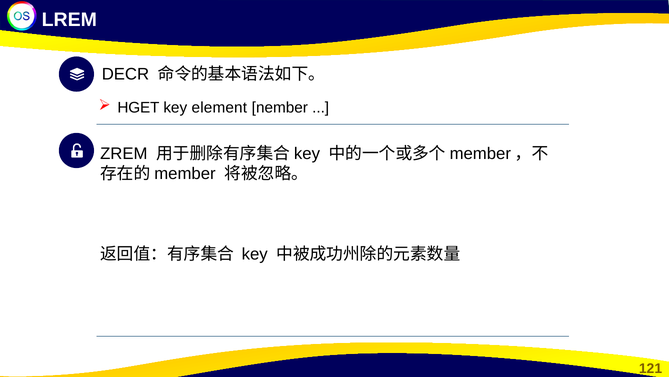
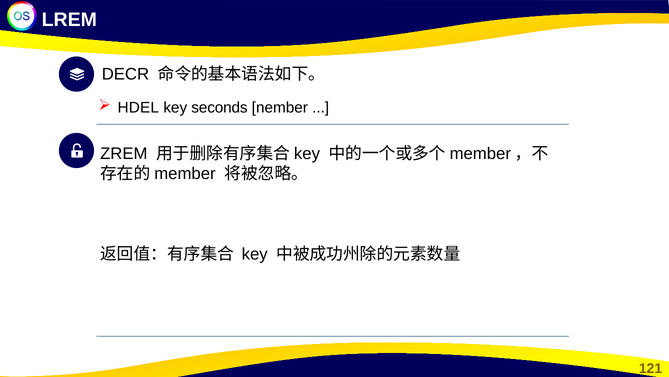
HGET: HGET -> HDEL
element: element -> seconds
